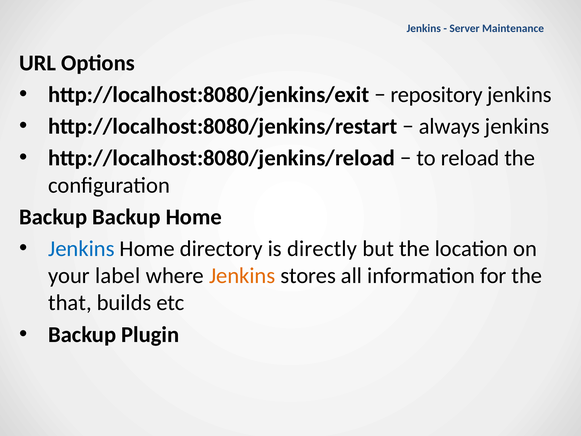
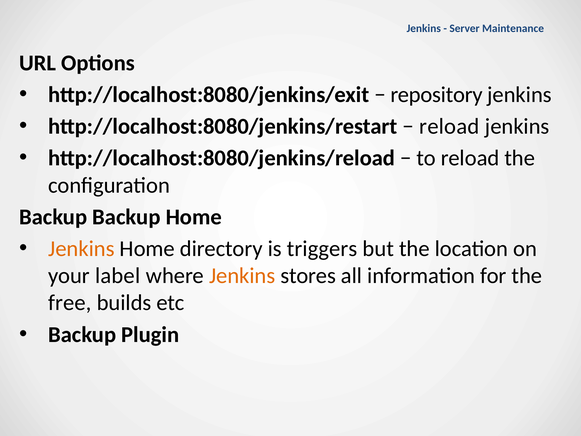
always at (450, 126): always -> reload
Jenkins at (81, 248) colour: blue -> orange
directly: directly -> triggers
that: that -> free
